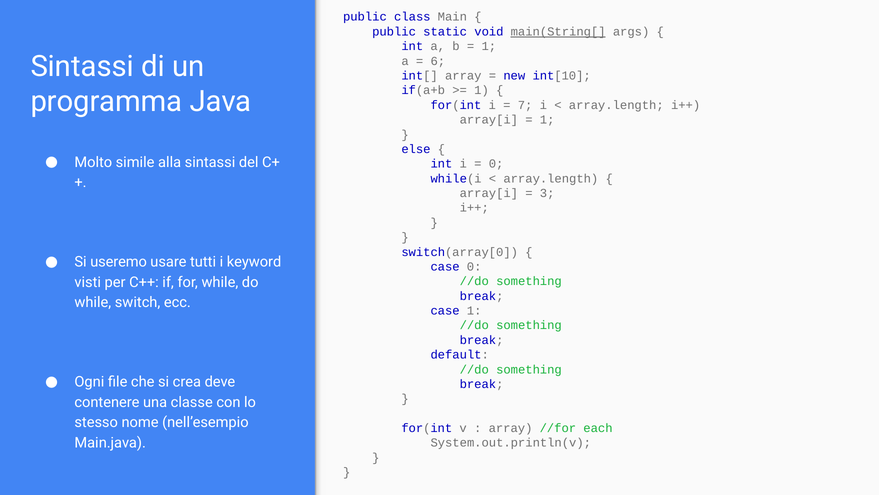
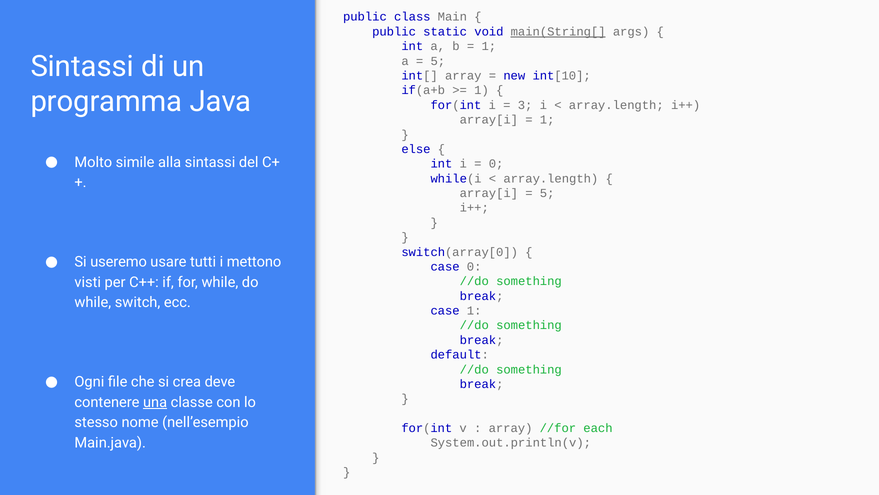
6 at (438, 61): 6 -> 5
7: 7 -> 3
3 at (547, 193): 3 -> 5
keyword: keyword -> mettono
una underline: none -> present
